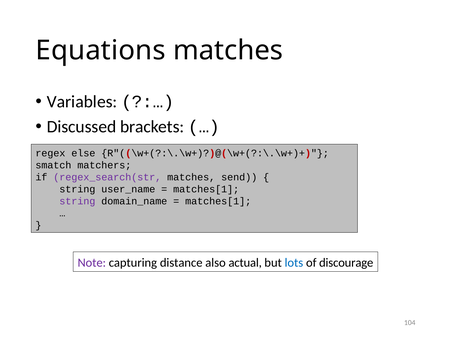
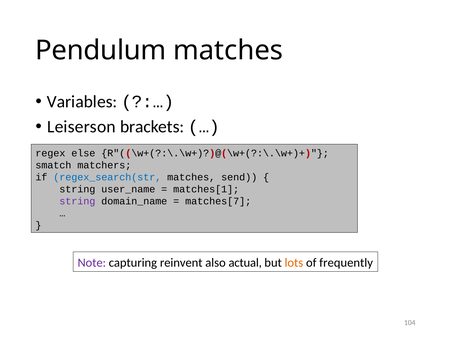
Equations: Equations -> Pendulum
Discussed: Discussed -> Leiserson
regex_search(str colour: purple -> blue
matches[1 at (218, 201): matches[1 -> matches[7
distance: distance -> reinvent
lots colour: blue -> orange
discourage: discourage -> frequently
